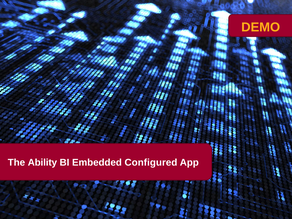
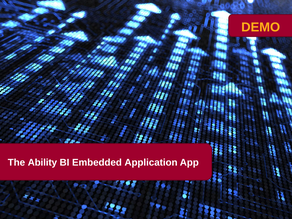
Configured: Configured -> Application
